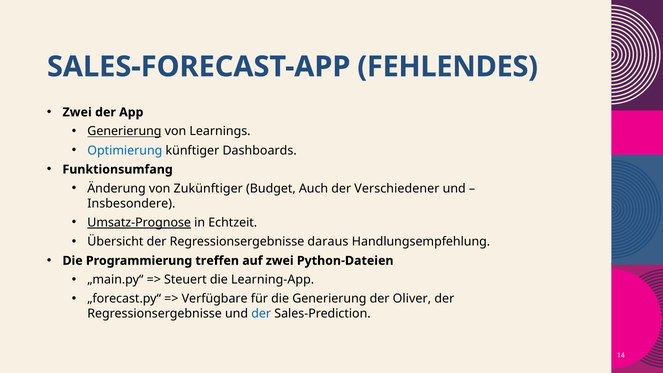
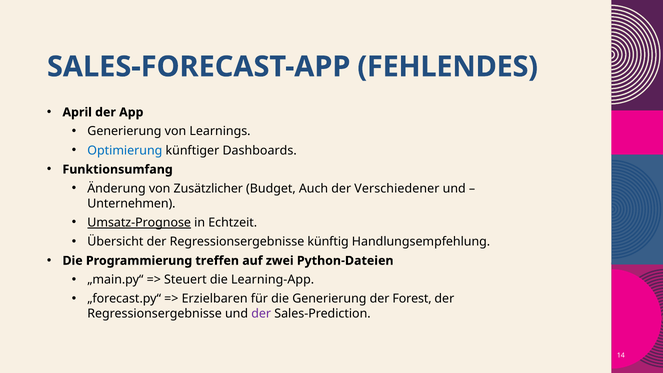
Zwei at (77, 112): Zwei -> April
Generierung at (124, 131) underline: present -> none
Zukünftiger: Zukünftiger -> Zusätzlicher
Insbesondere: Insbesondere -> Unternehmen
daraus: daraus -> künftig
Verfügbare: Verfügbare -> Erzielbaren
Oliver: Oliver -> Forest
der at (261, 314) colour: blue -> purple
